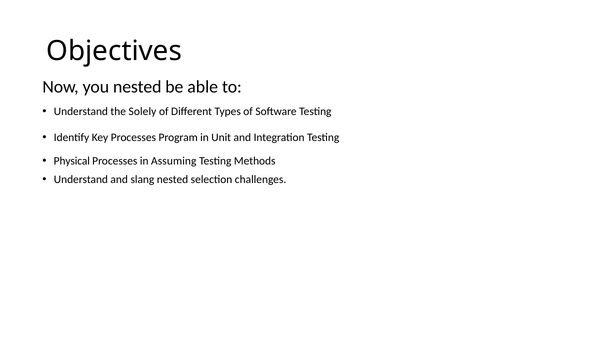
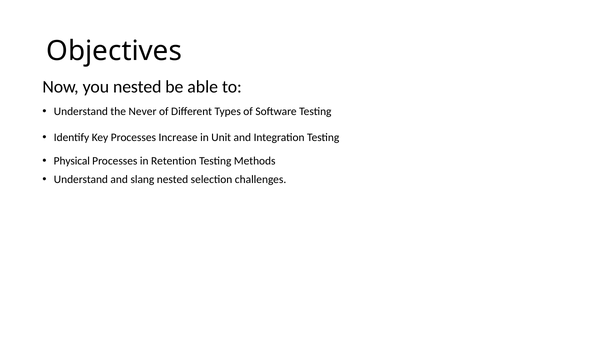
Solely: Solely -> Never
Program: Program -> Increase
Assuming: Assuming -> Retention
